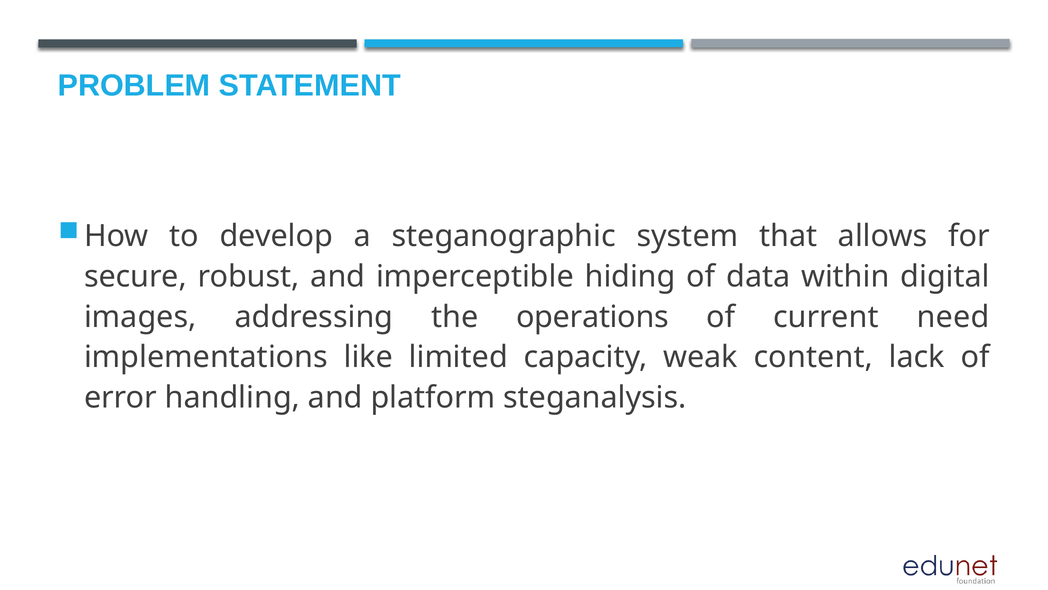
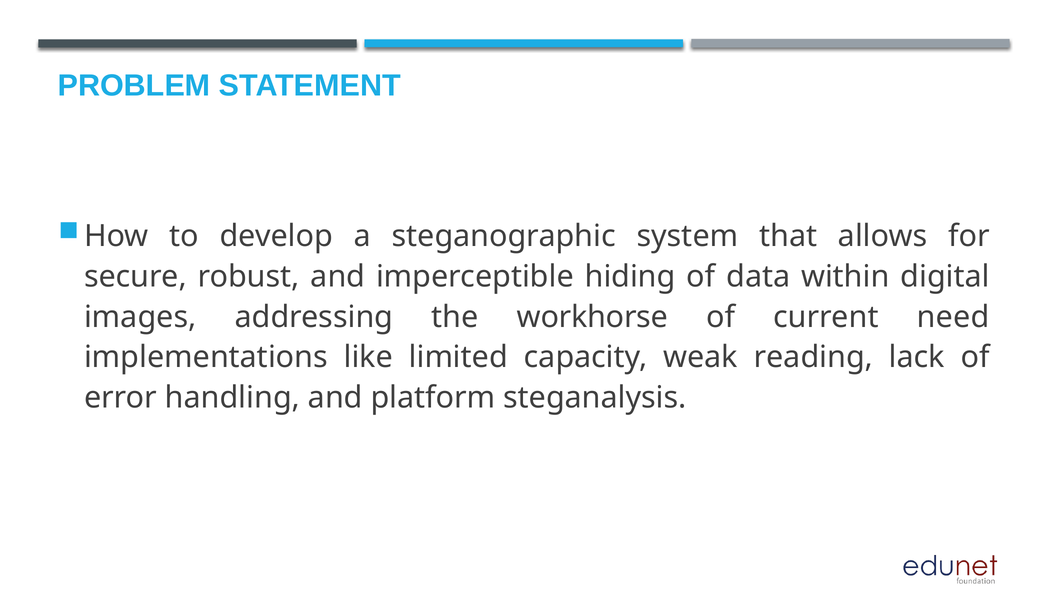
operations: operations -> workhorse
content: content -> reading
